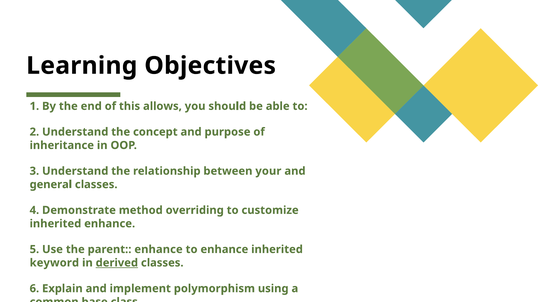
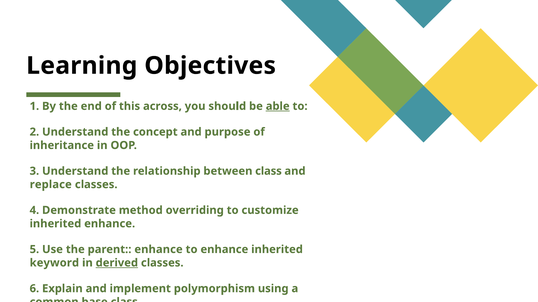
allows: allows -> across
able underline: none -> present
between your: your -> class
general: general -> replace
